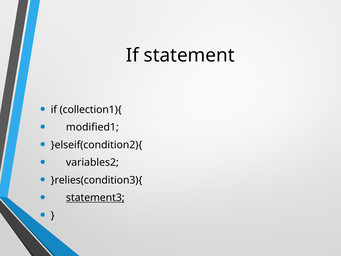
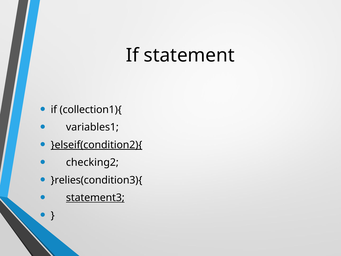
modified1: modified1 -> variables1
}elseif(condition2){ underline: none -> present
variables2: variables2 -> checking2
